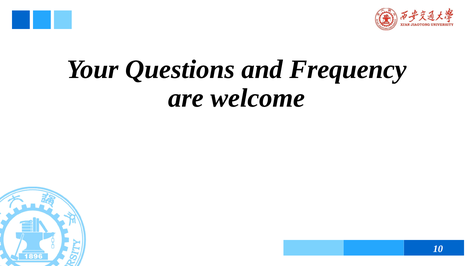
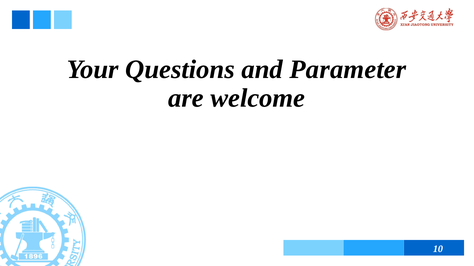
Frequency: Frequency -> Parameter
